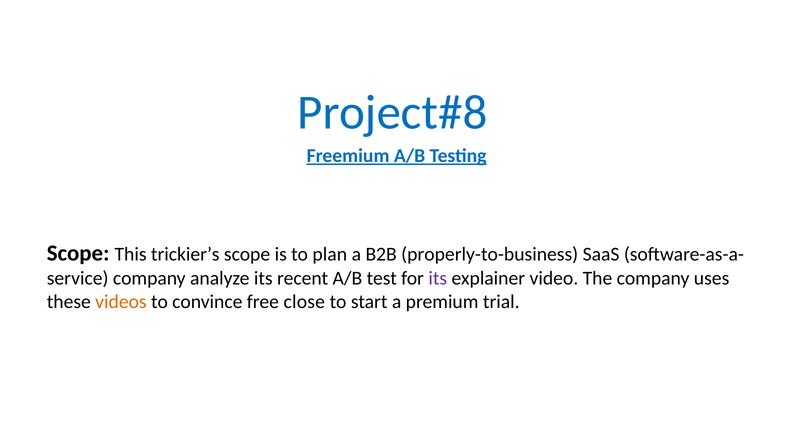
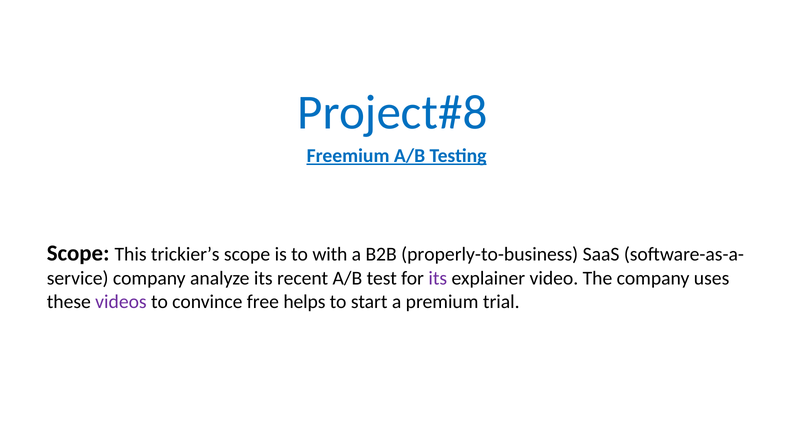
plan: plan -> with
videos colour: orange -> purple
close: close -> helps
